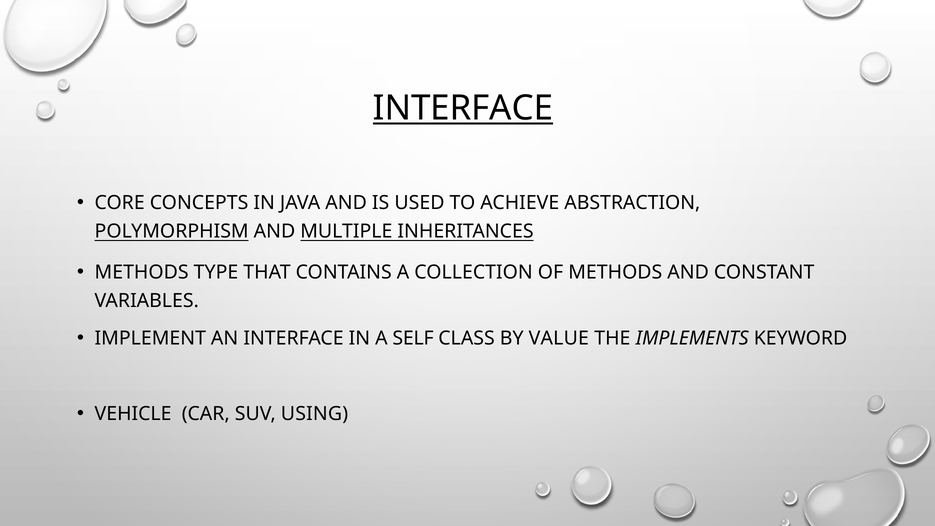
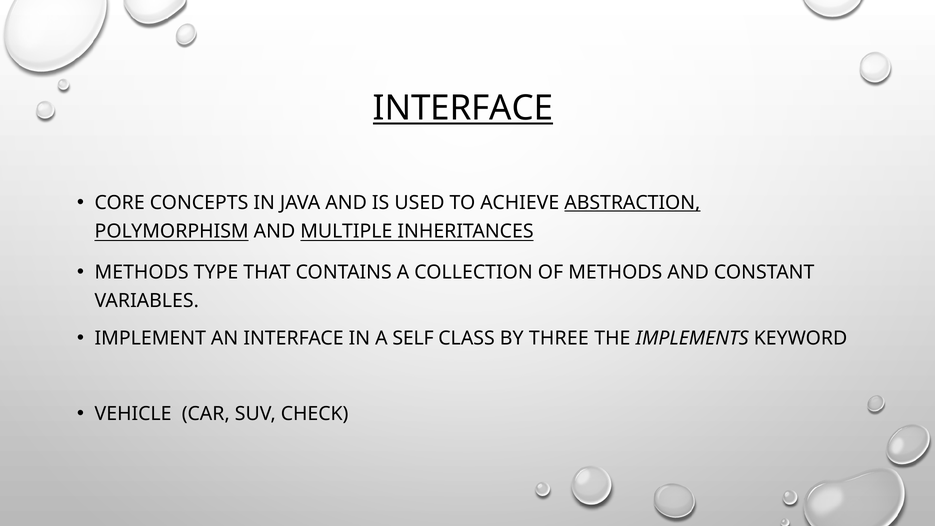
ABSTRACTION underline: none -> present
VALUE: VALUE -> THREE
USING: USING -> CHECK
